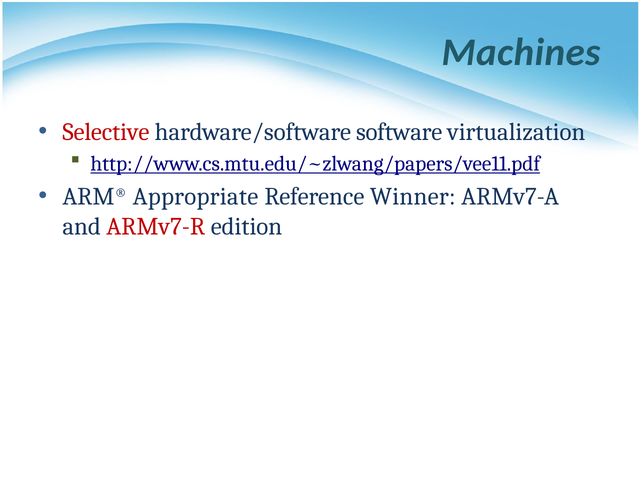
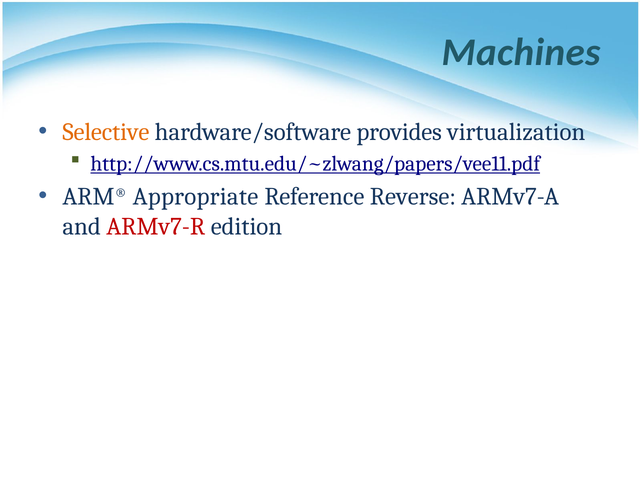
Selective colour: red -> orange
software: software -> provides
Winner: Winner -> Reverse
